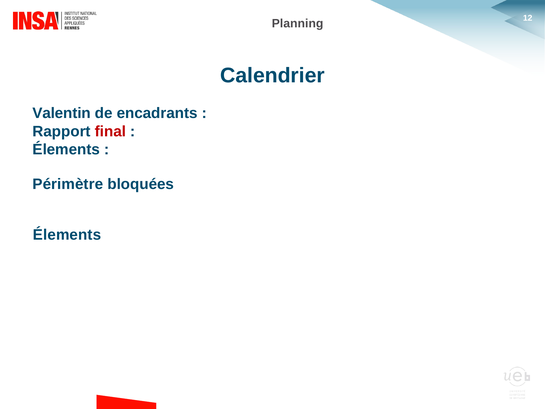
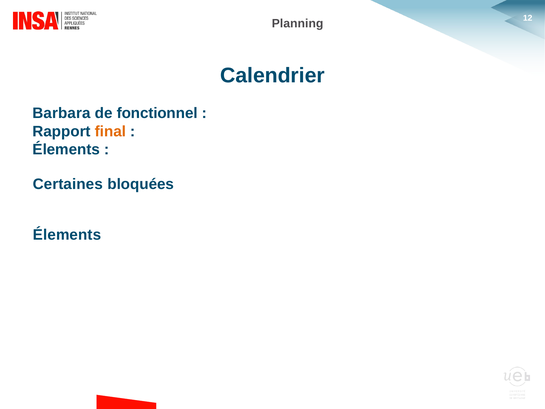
Valentin: Valentin -> Barbara
encadrants: encadrants -> fonctionnel
final colour: red -> orange
Périmètre: Périmètre -> Certaines
